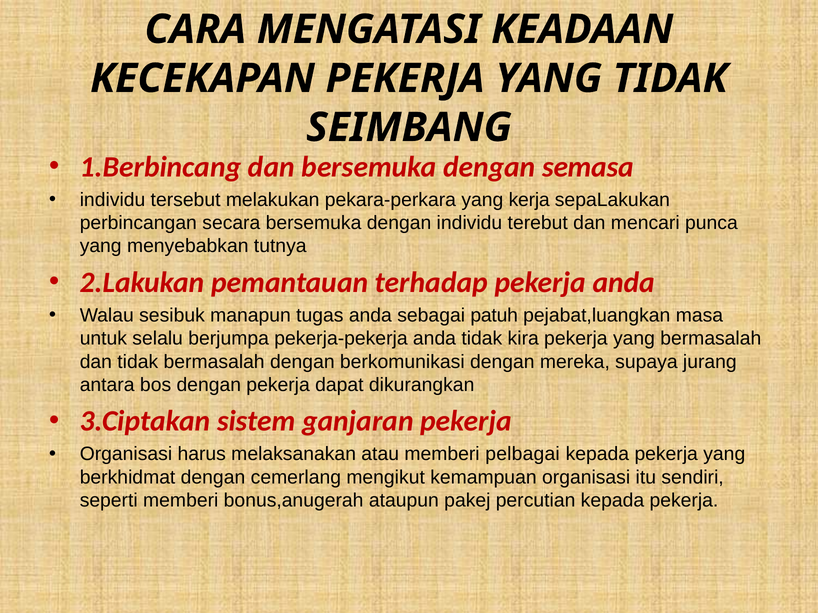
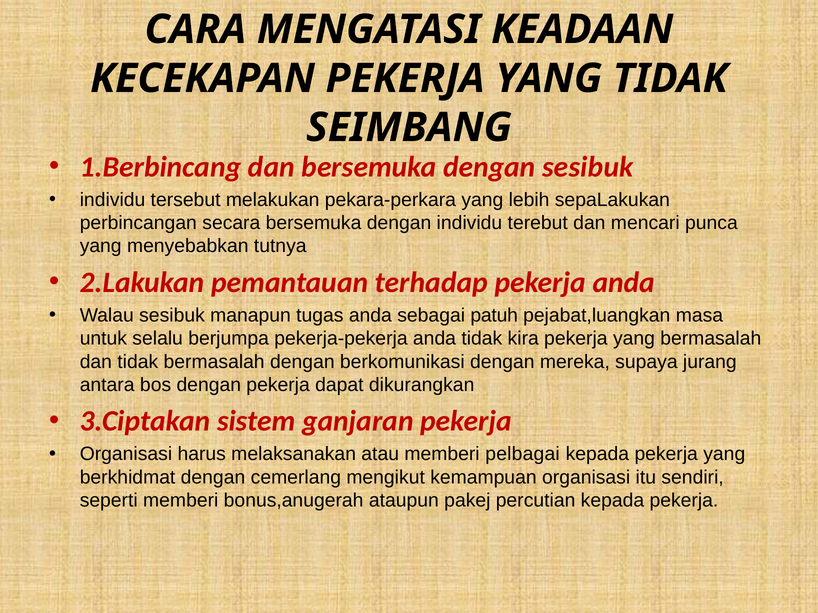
dengan semasa: semasa -> sesibuk
kerja: kerja -> lebih
